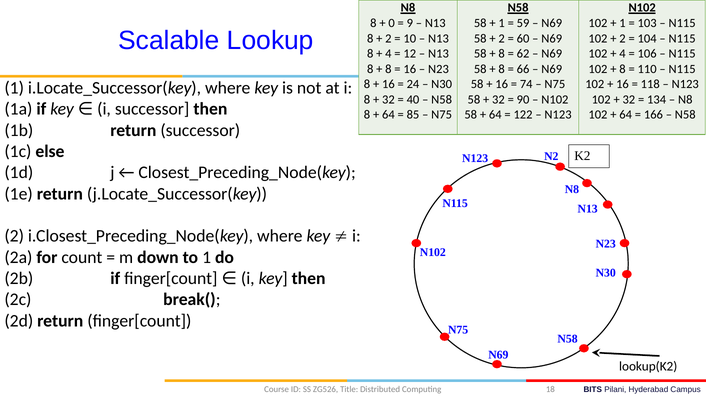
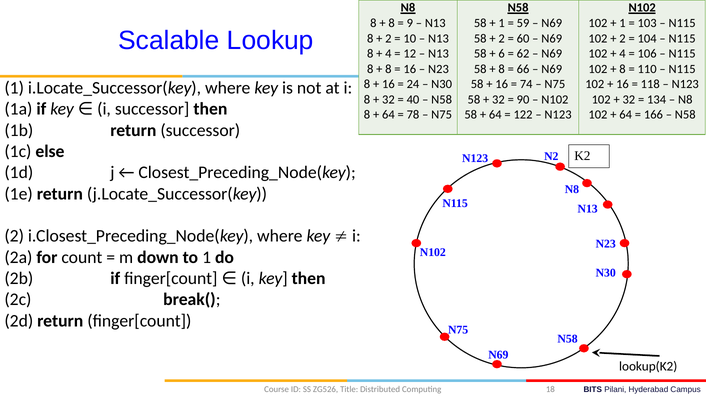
0 at (392, 23): 0 -> 8
8 at (502, 54): 8 -> 6
85: 85 -> 78
